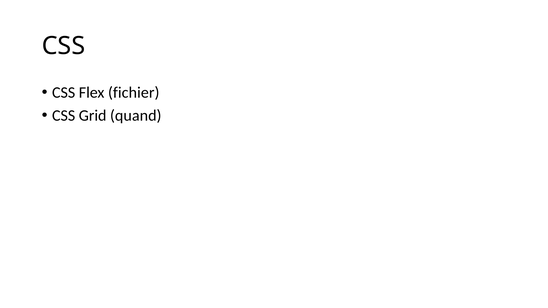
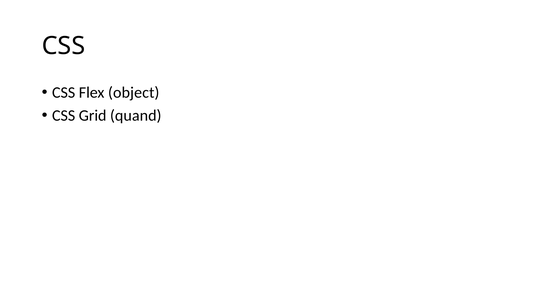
fichier: fichier -> object
